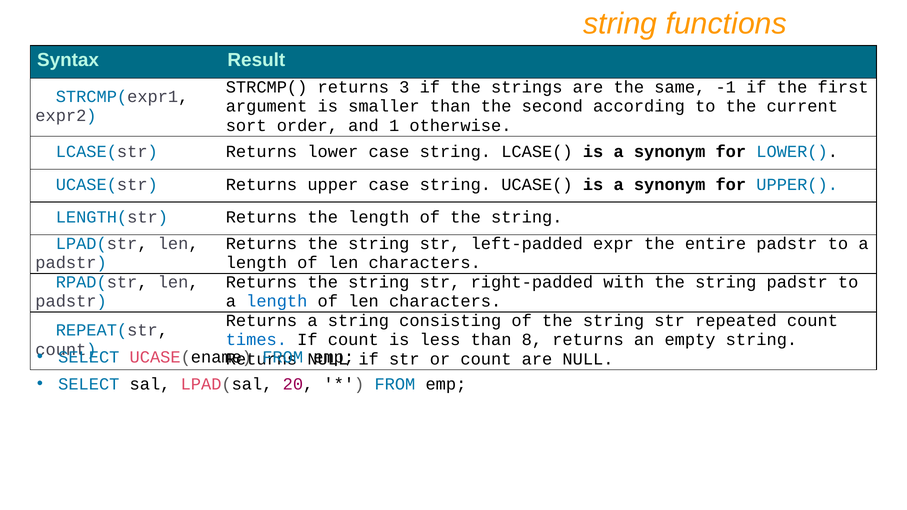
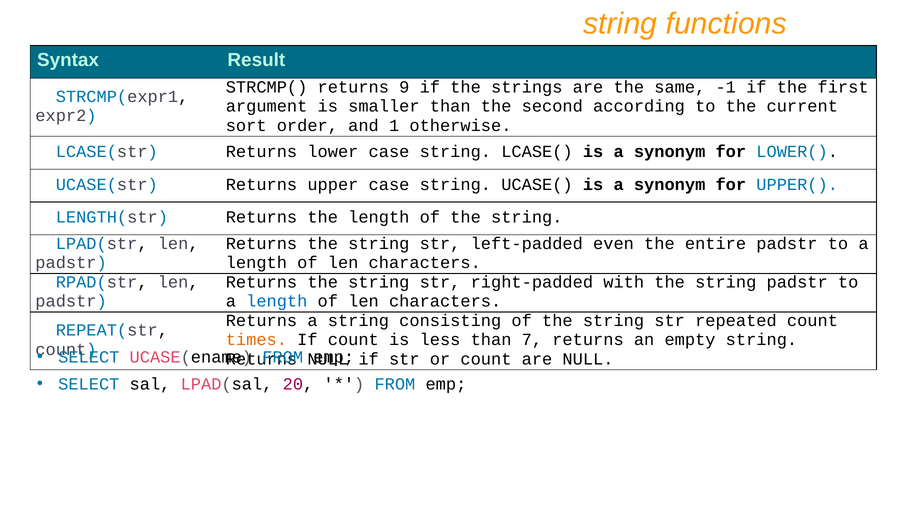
3: 3 -> 9
expr: expr -> even
times colour: blue -> orange
8: 8 -> 7
